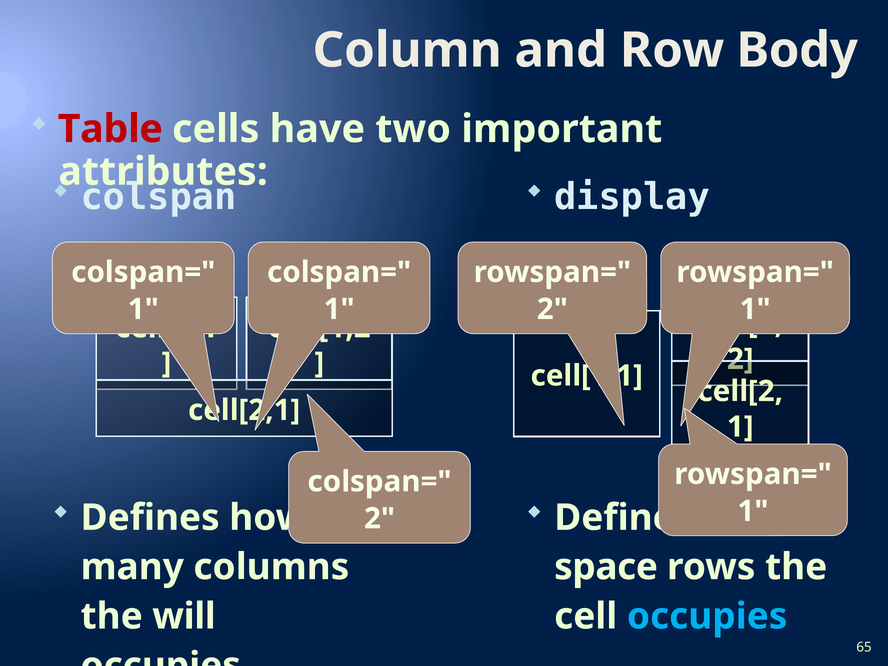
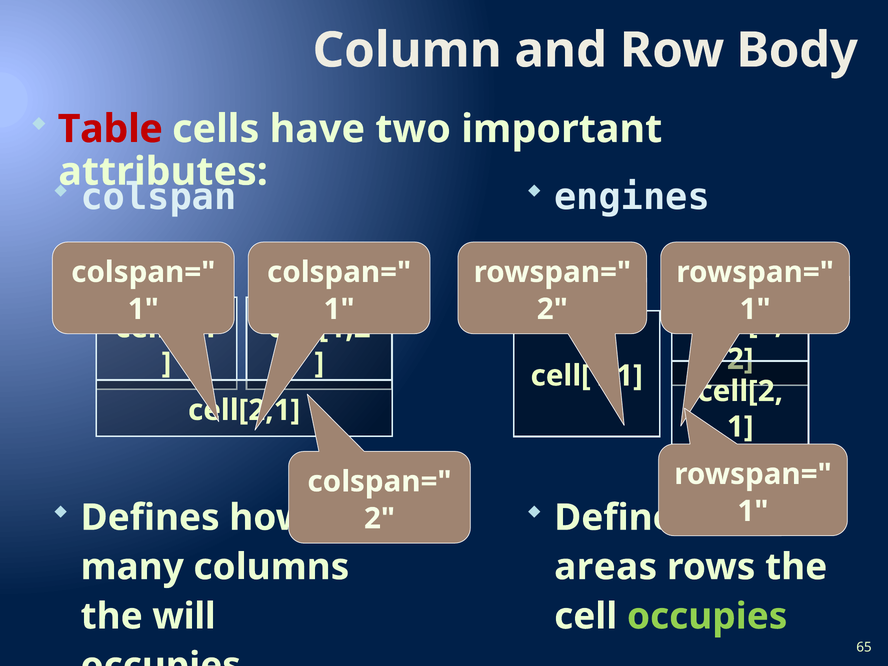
display: display -> engines
space: space -> areas
occupies at (707, 616) colour: light blue -> light green
